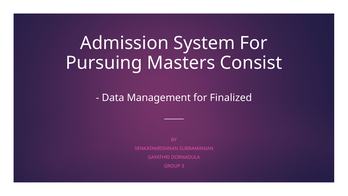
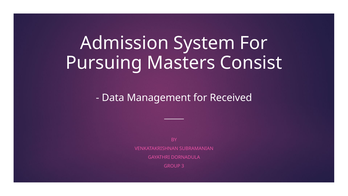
Finalized: Finalized -> Received
